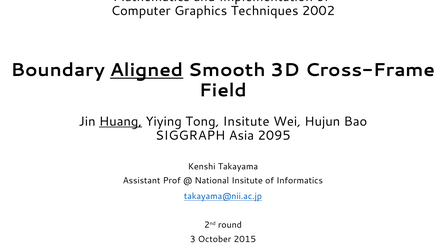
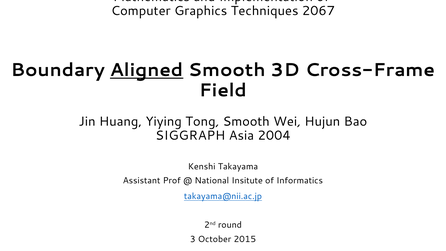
2002: 2002 -> 2067
Huang underline: present -> none
Tong Insitute: Insitute -> Smooth
2095: 2095 -> 2004
